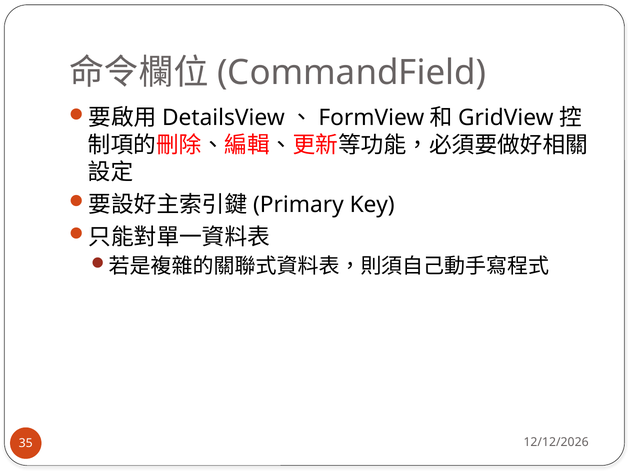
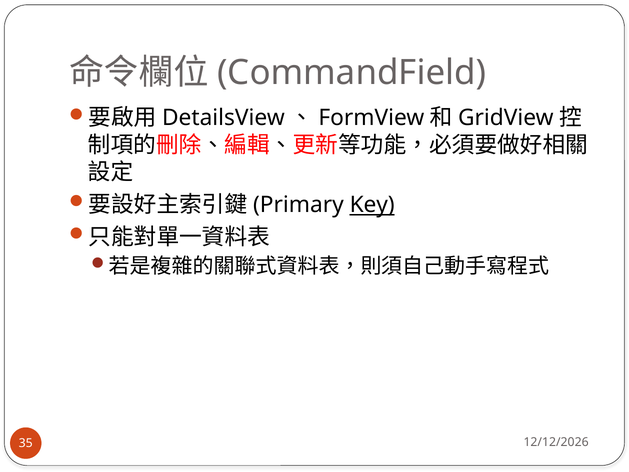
Key underline: none -> present
